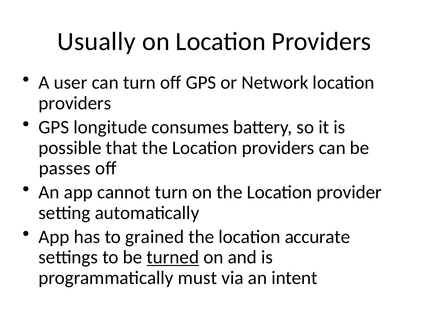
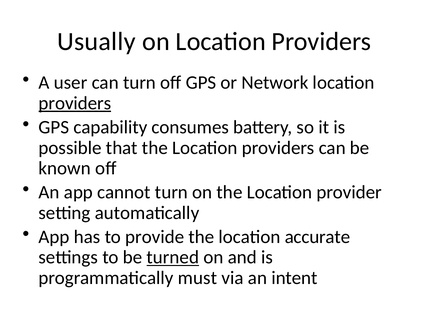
providers at (75, 103) underline: none -> present
longitude: longitude -> capability
passes: passes -> known
grained: grained -> provide
